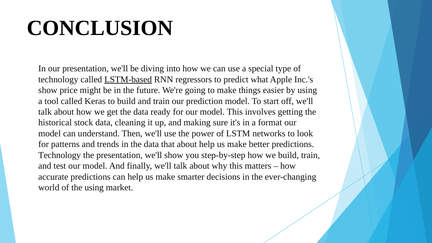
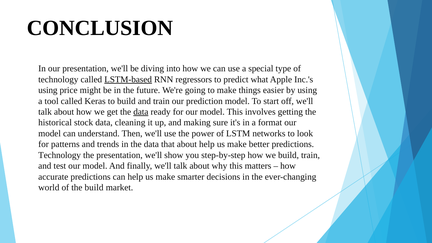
show at (48, 90): show -> using
data at (141, 112) underline: none -> present
the using: using -> build
